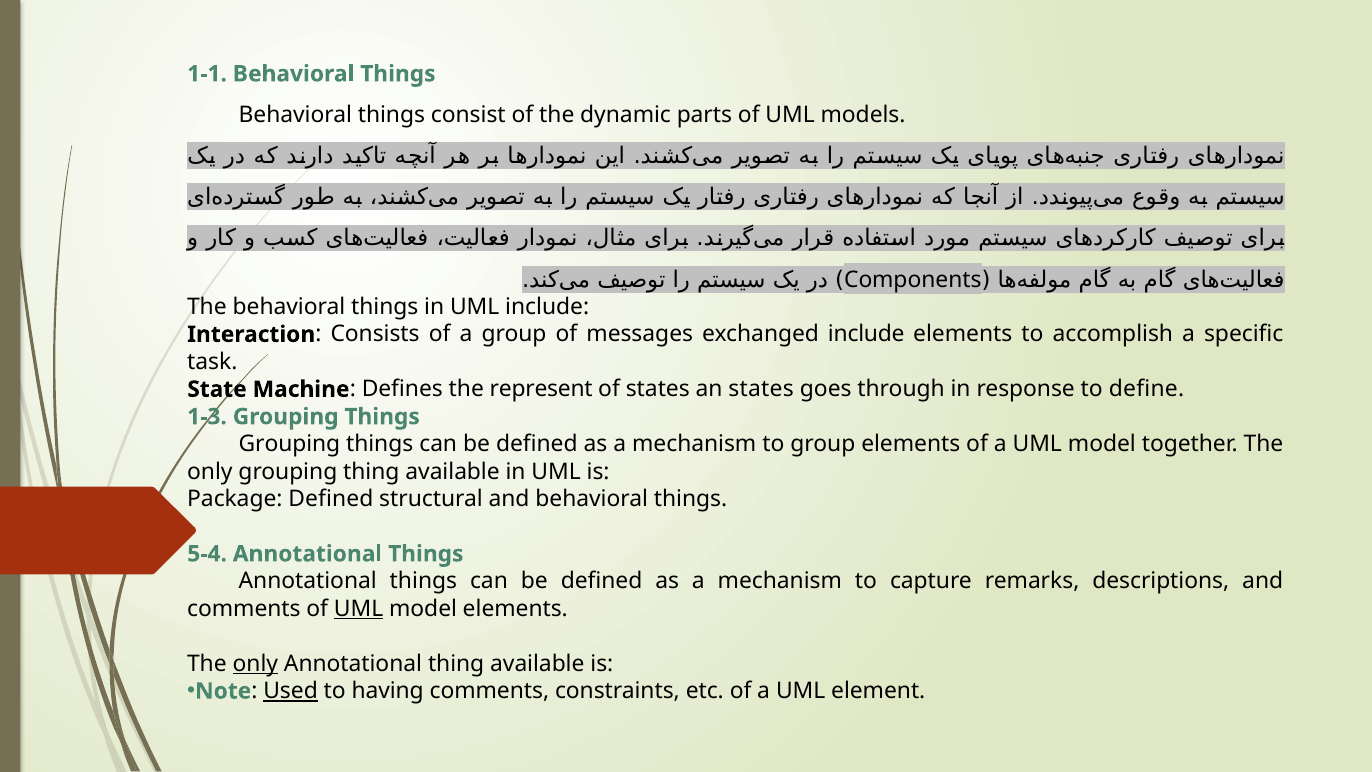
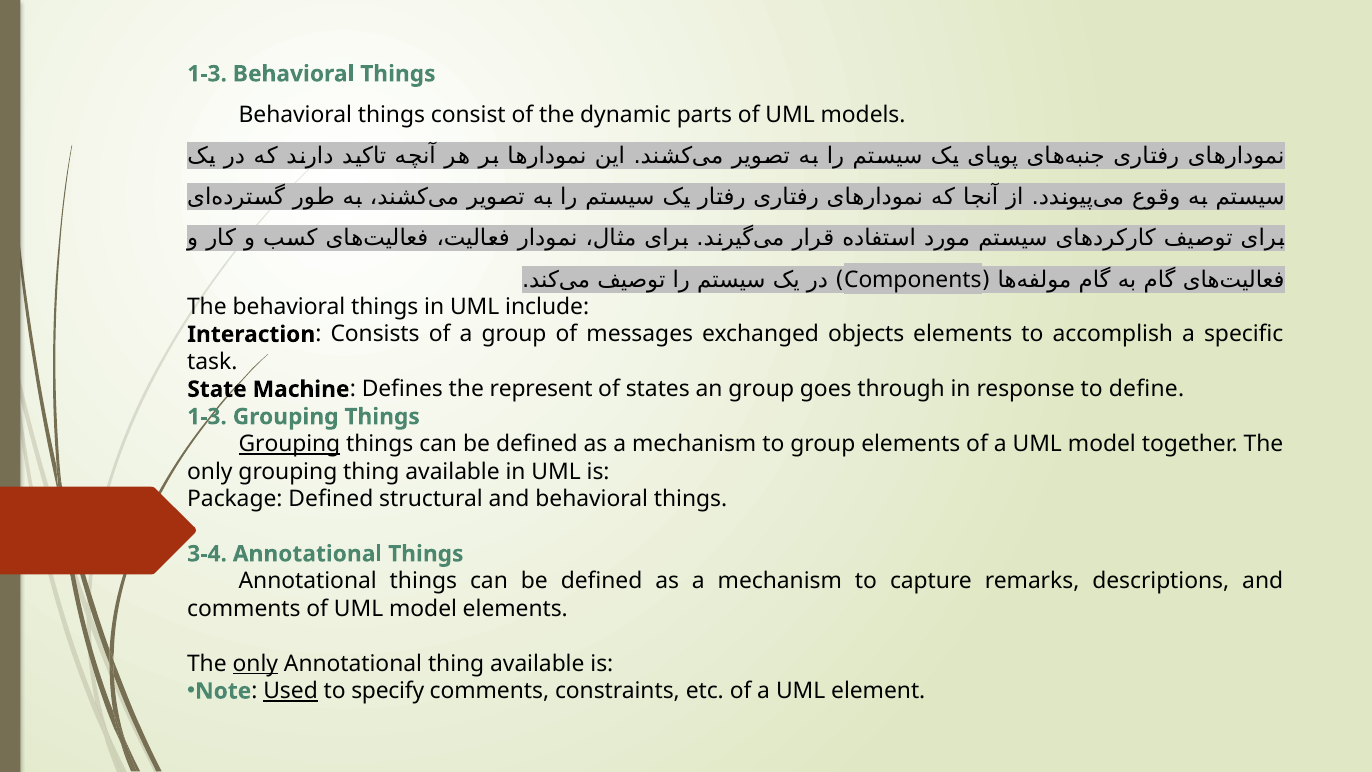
1-1 at (207, 74): 1-1 -> 1-3
exchanged include: include -> objects
an states: states -> group
Grouping at (289, 444) underline: none -> present
5-4: 5-4 -> 3-4
UML at (359, 609) underline: present -> none
having: having -> specify
